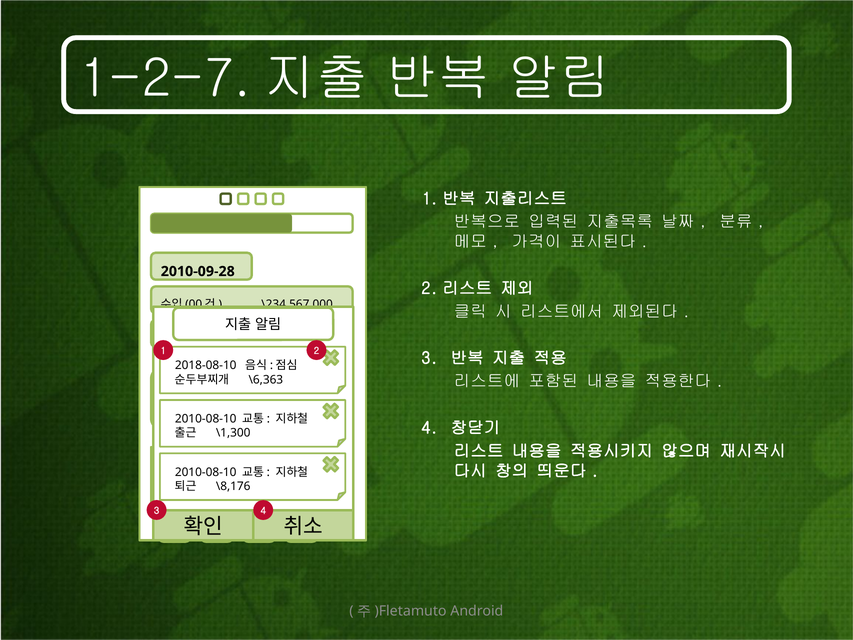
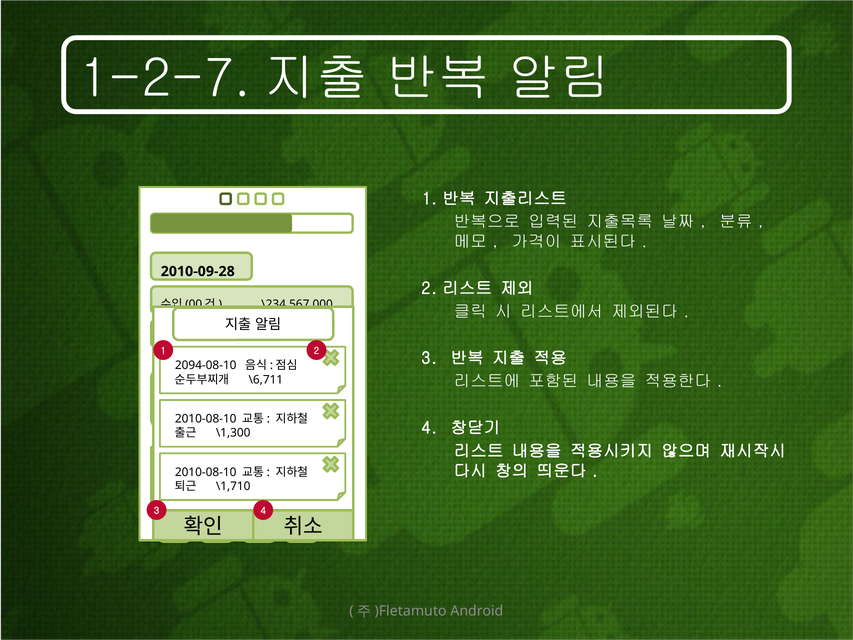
2018-08-10: 2018-08-10 -> 2094-08-10
\6,363: \6,363 -> \6,711
\8,176: \8,176 -> \1,710
